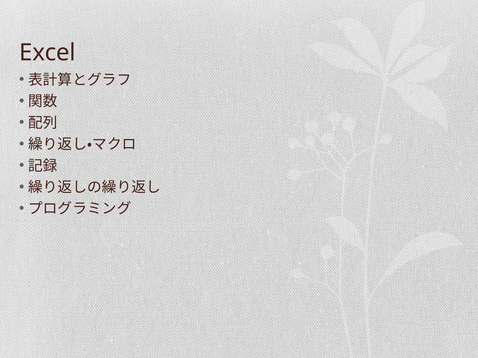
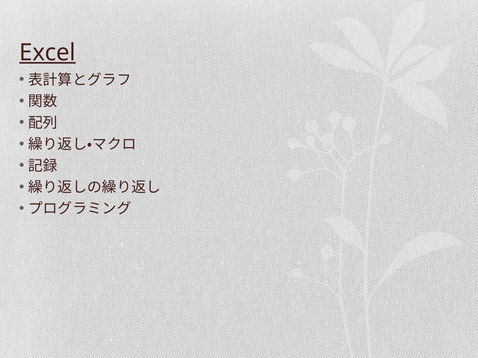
Excel underline: none -> present
